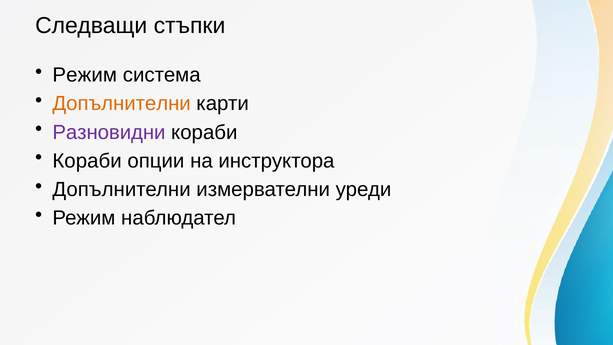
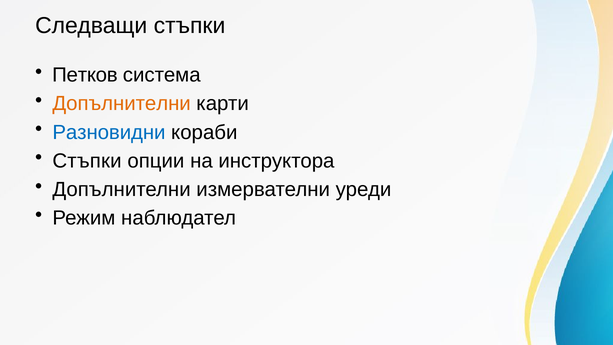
Режим at (85, 75): Режим -> Петков
Разновидни colour: purple -> blue
Кораби at (87, 161): Кораби -> Стъпки
